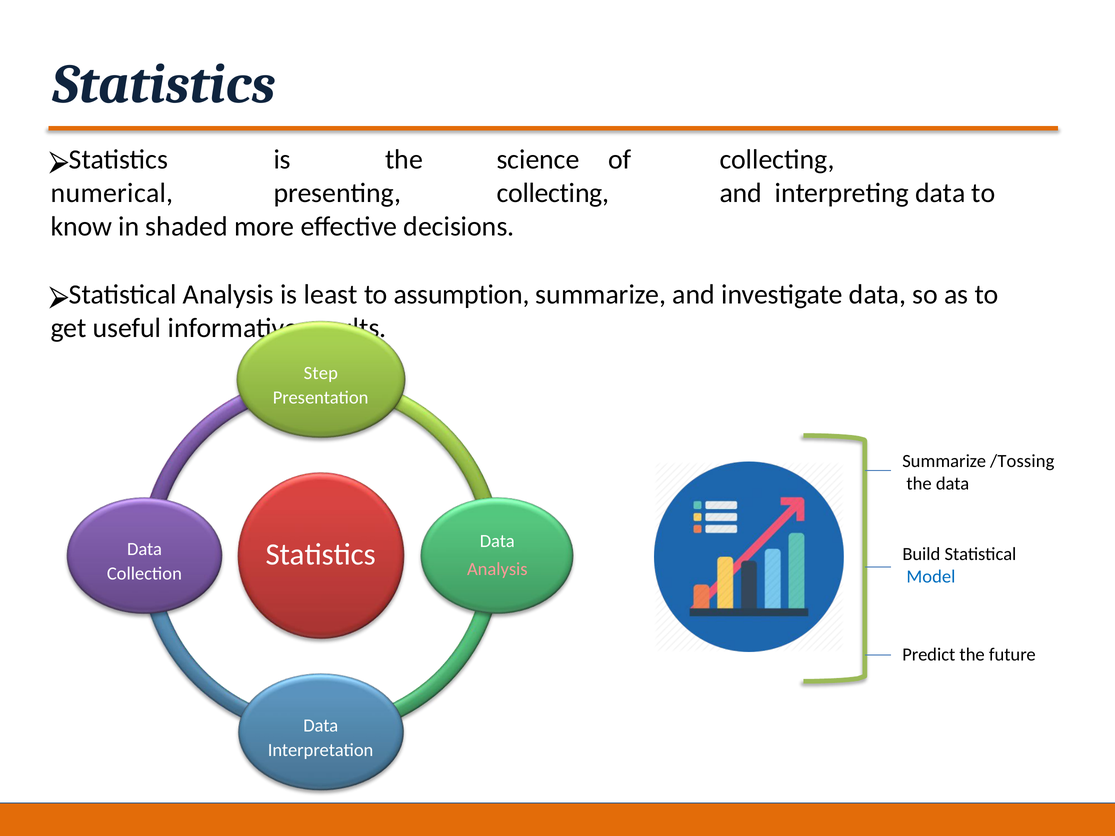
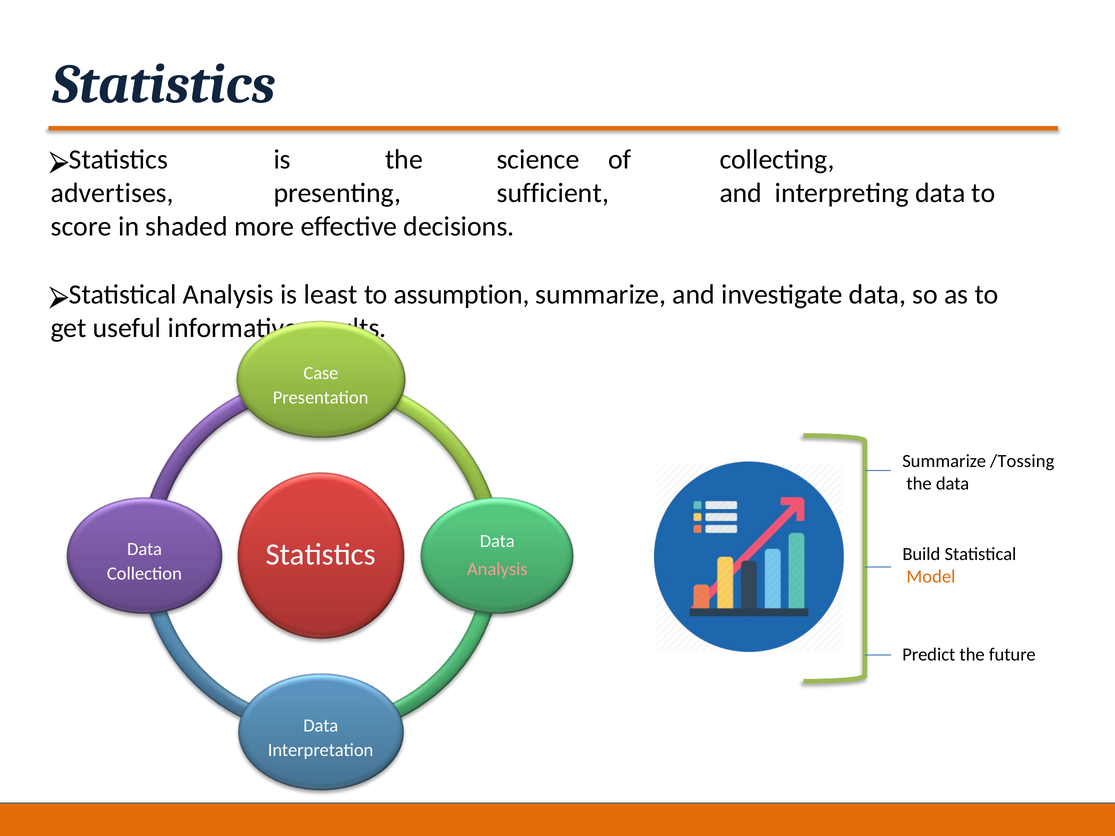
numerical: numerical -> advertises
presenting collecting: collecting -> sufficient
know: know -> score
Step: Step -> Case
Model colour: blue -> orange
